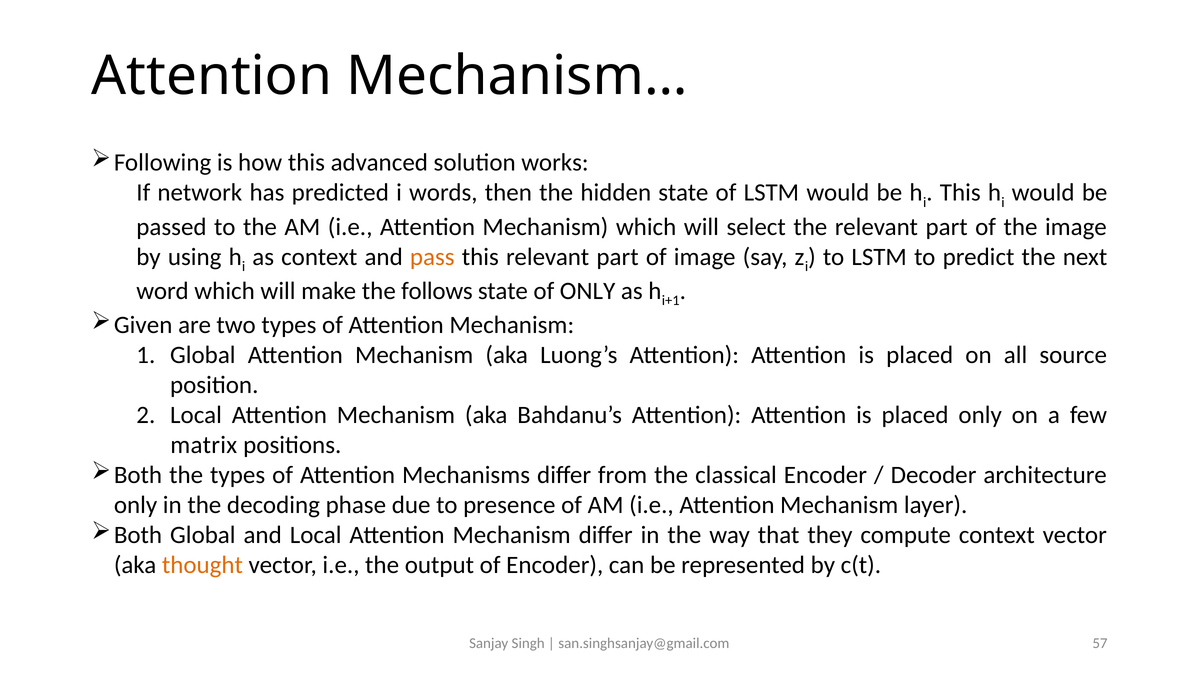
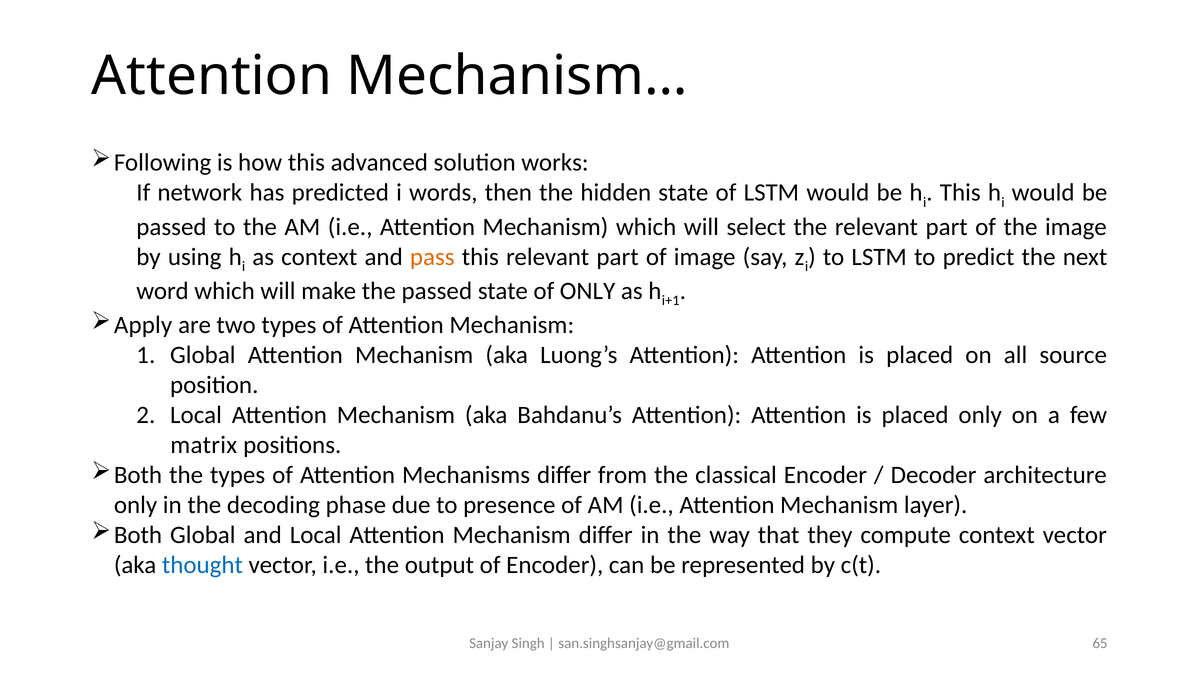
the follows: follows -> passed
Given: Given -> Apply
thought colour: orange -> blue
57: 57 -> 65
